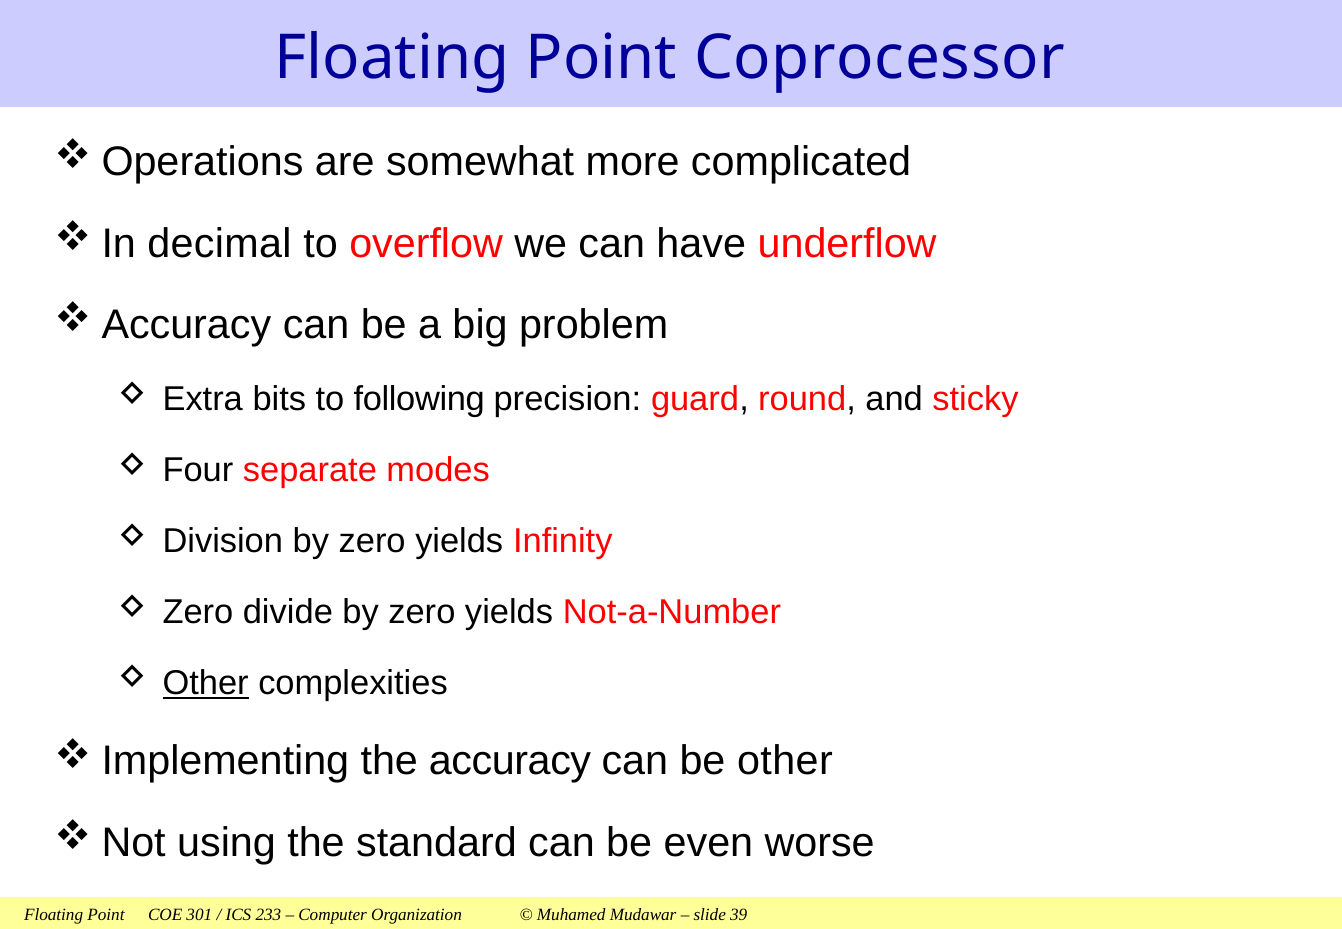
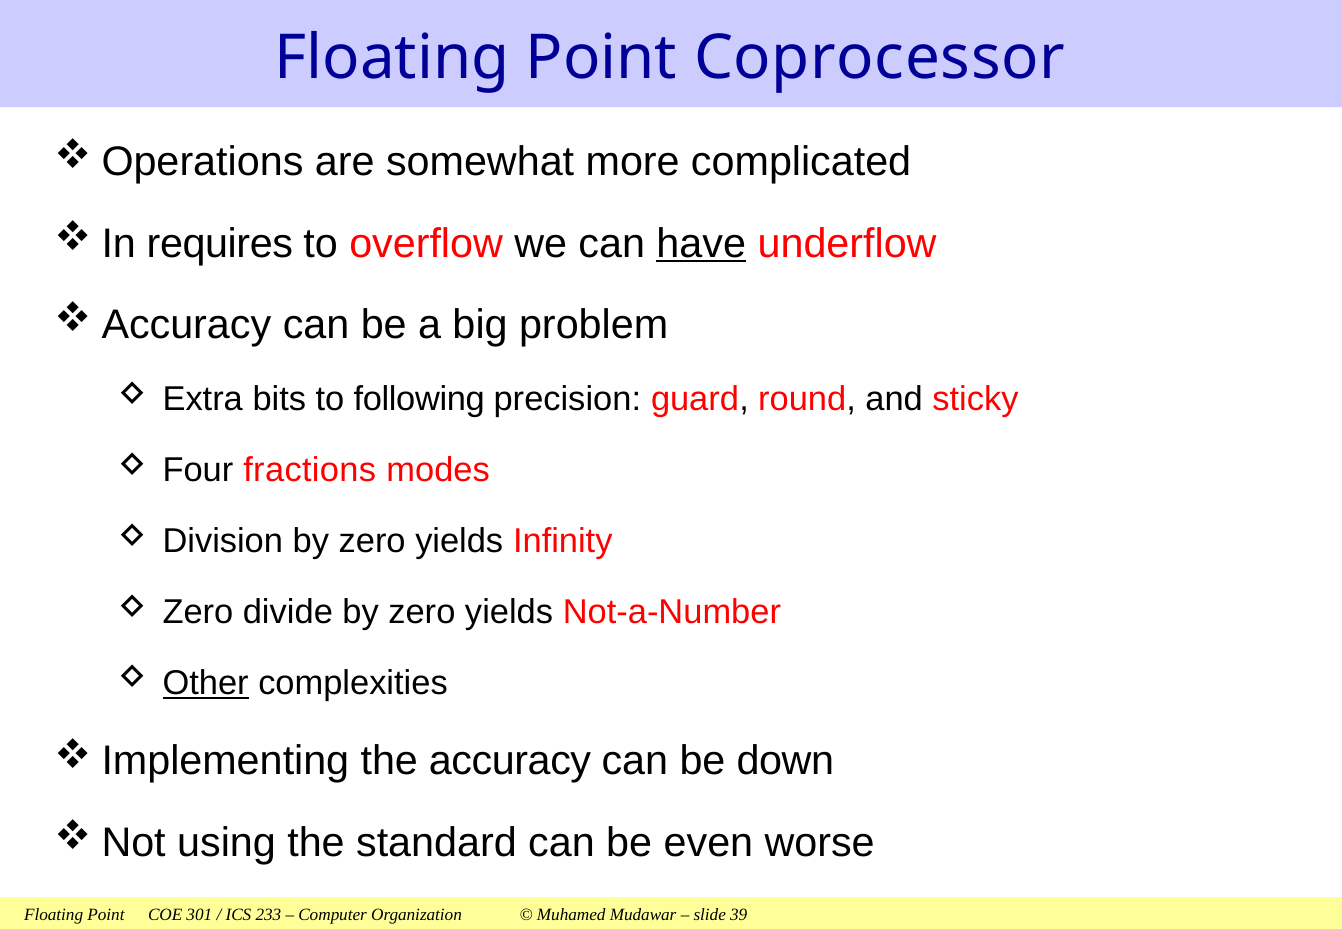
decimal: decimal -> requires
have underline: none -> present
separate: separate -> fractions
be other: other -> down
